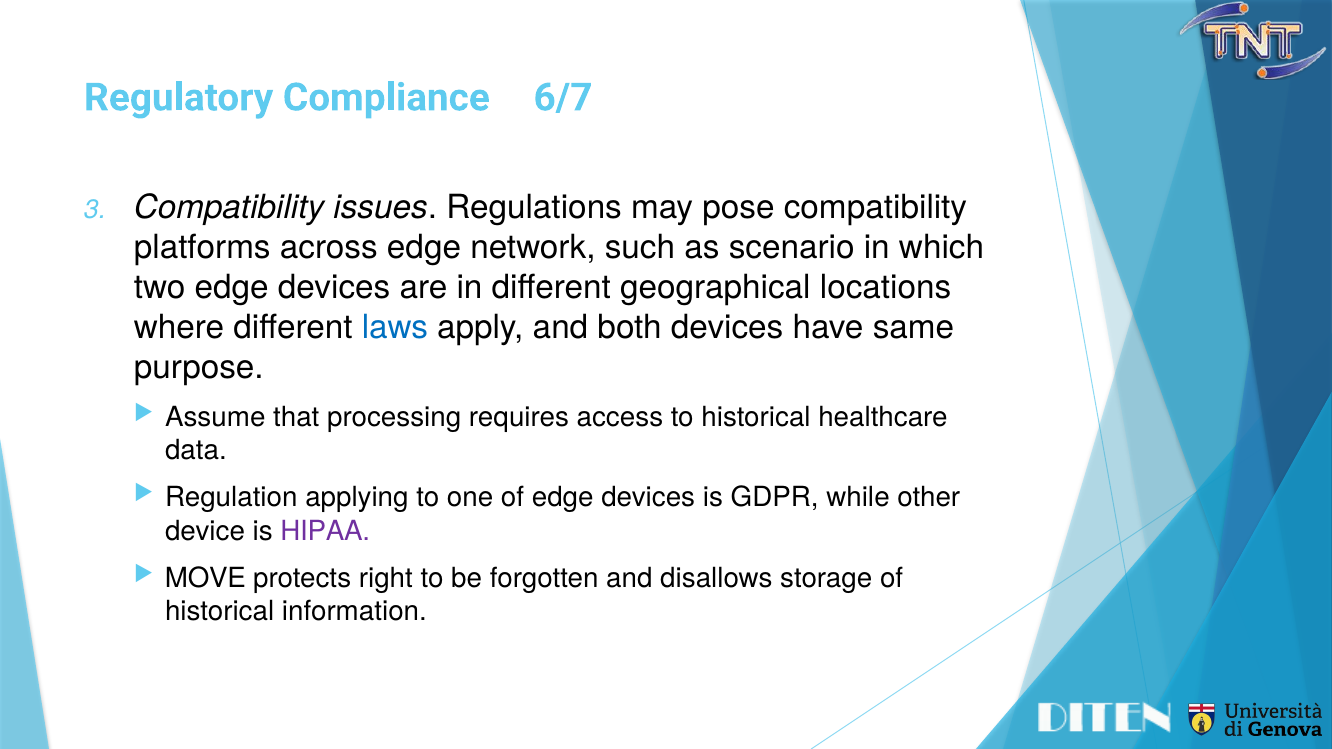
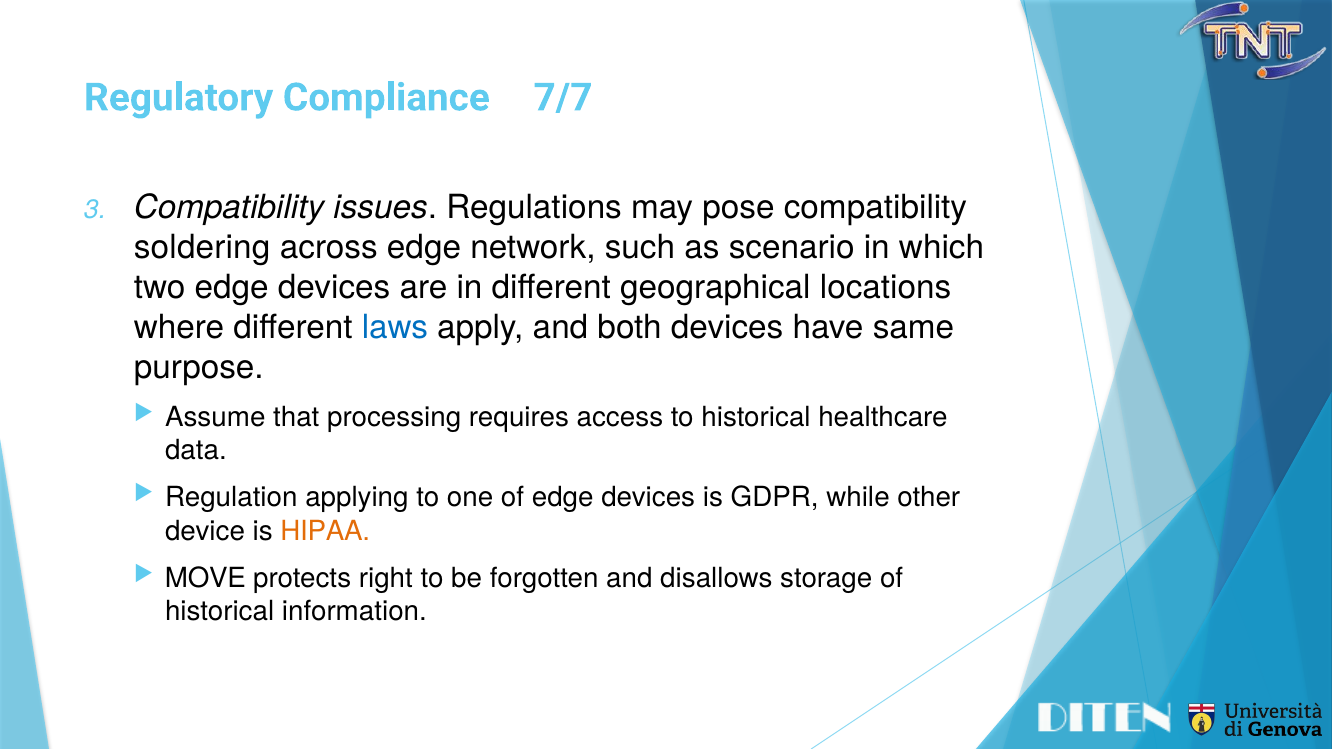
6/7: 6/7 -> 7/7
platforms: platforms -> soldering
HIPAA colour: purple -> orange
